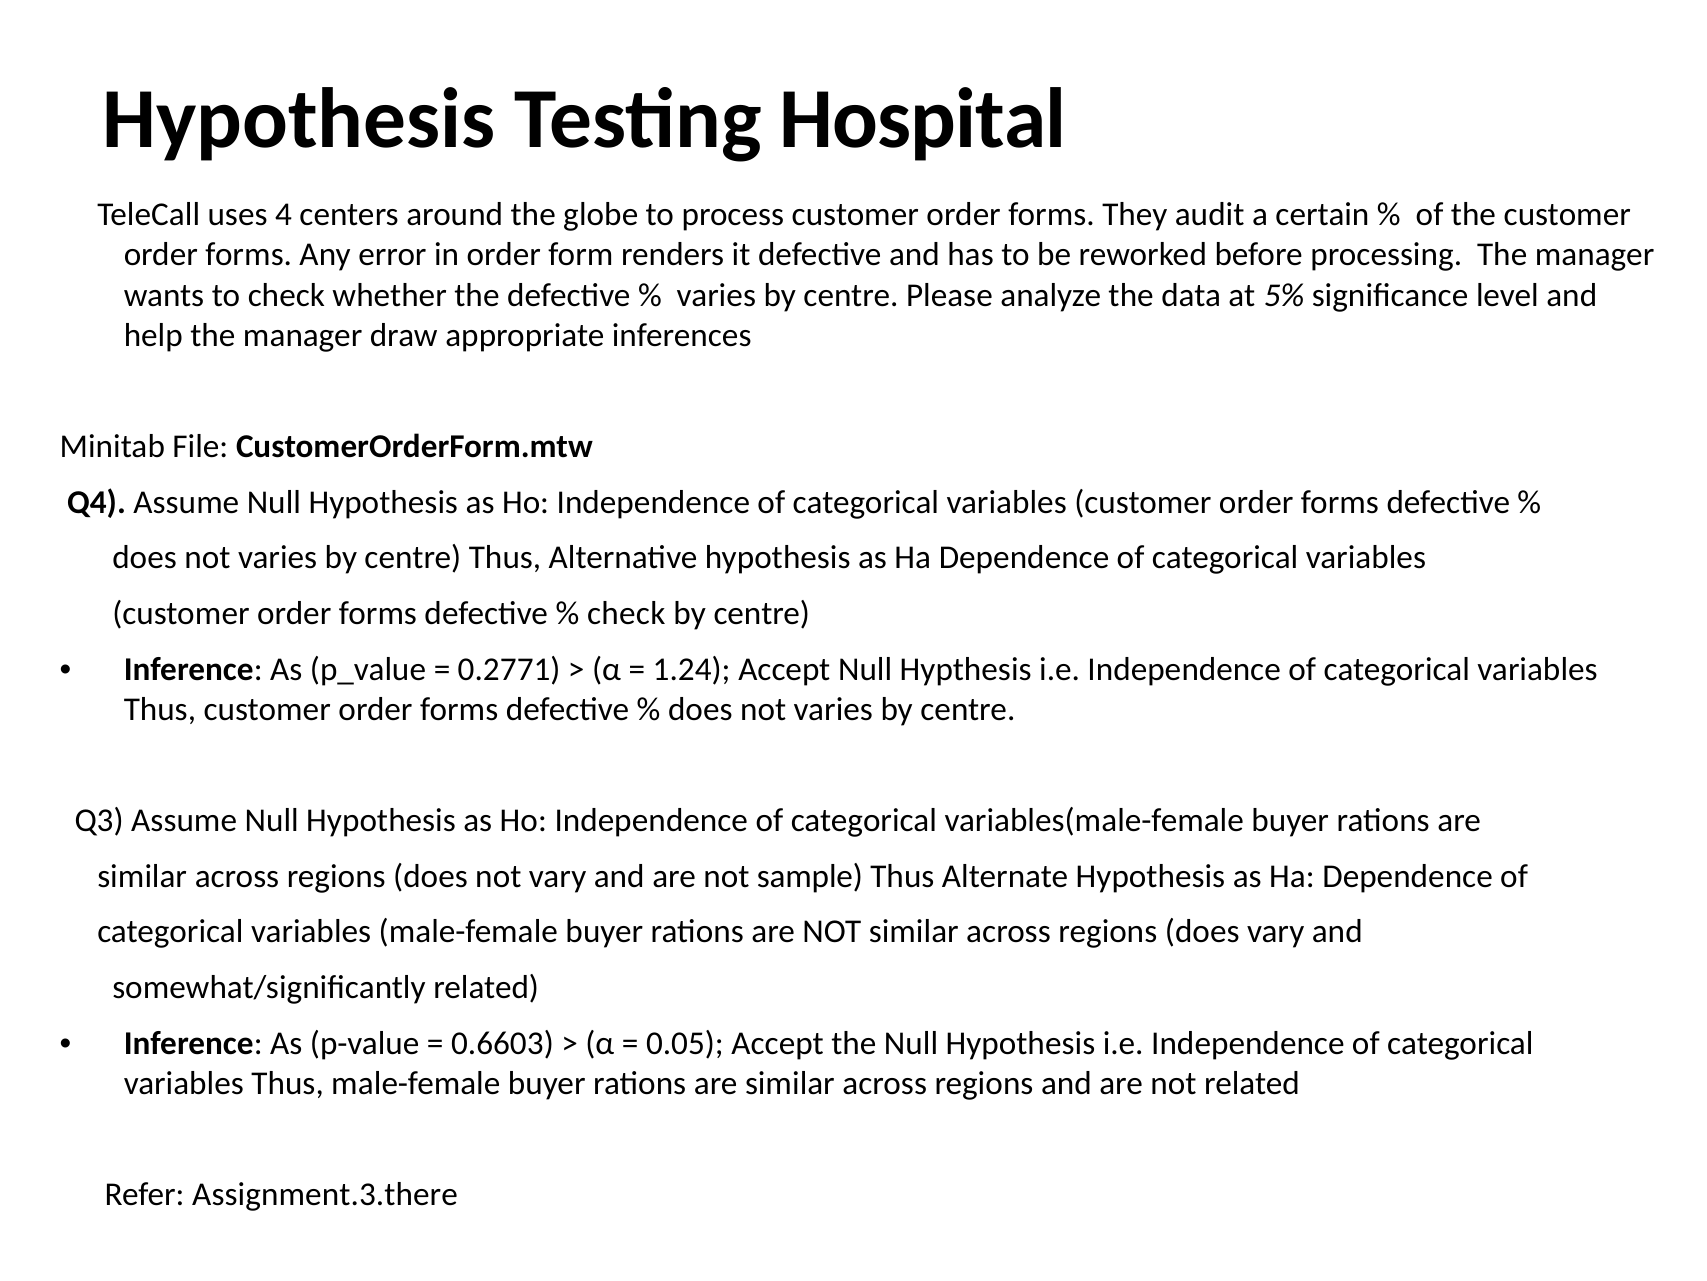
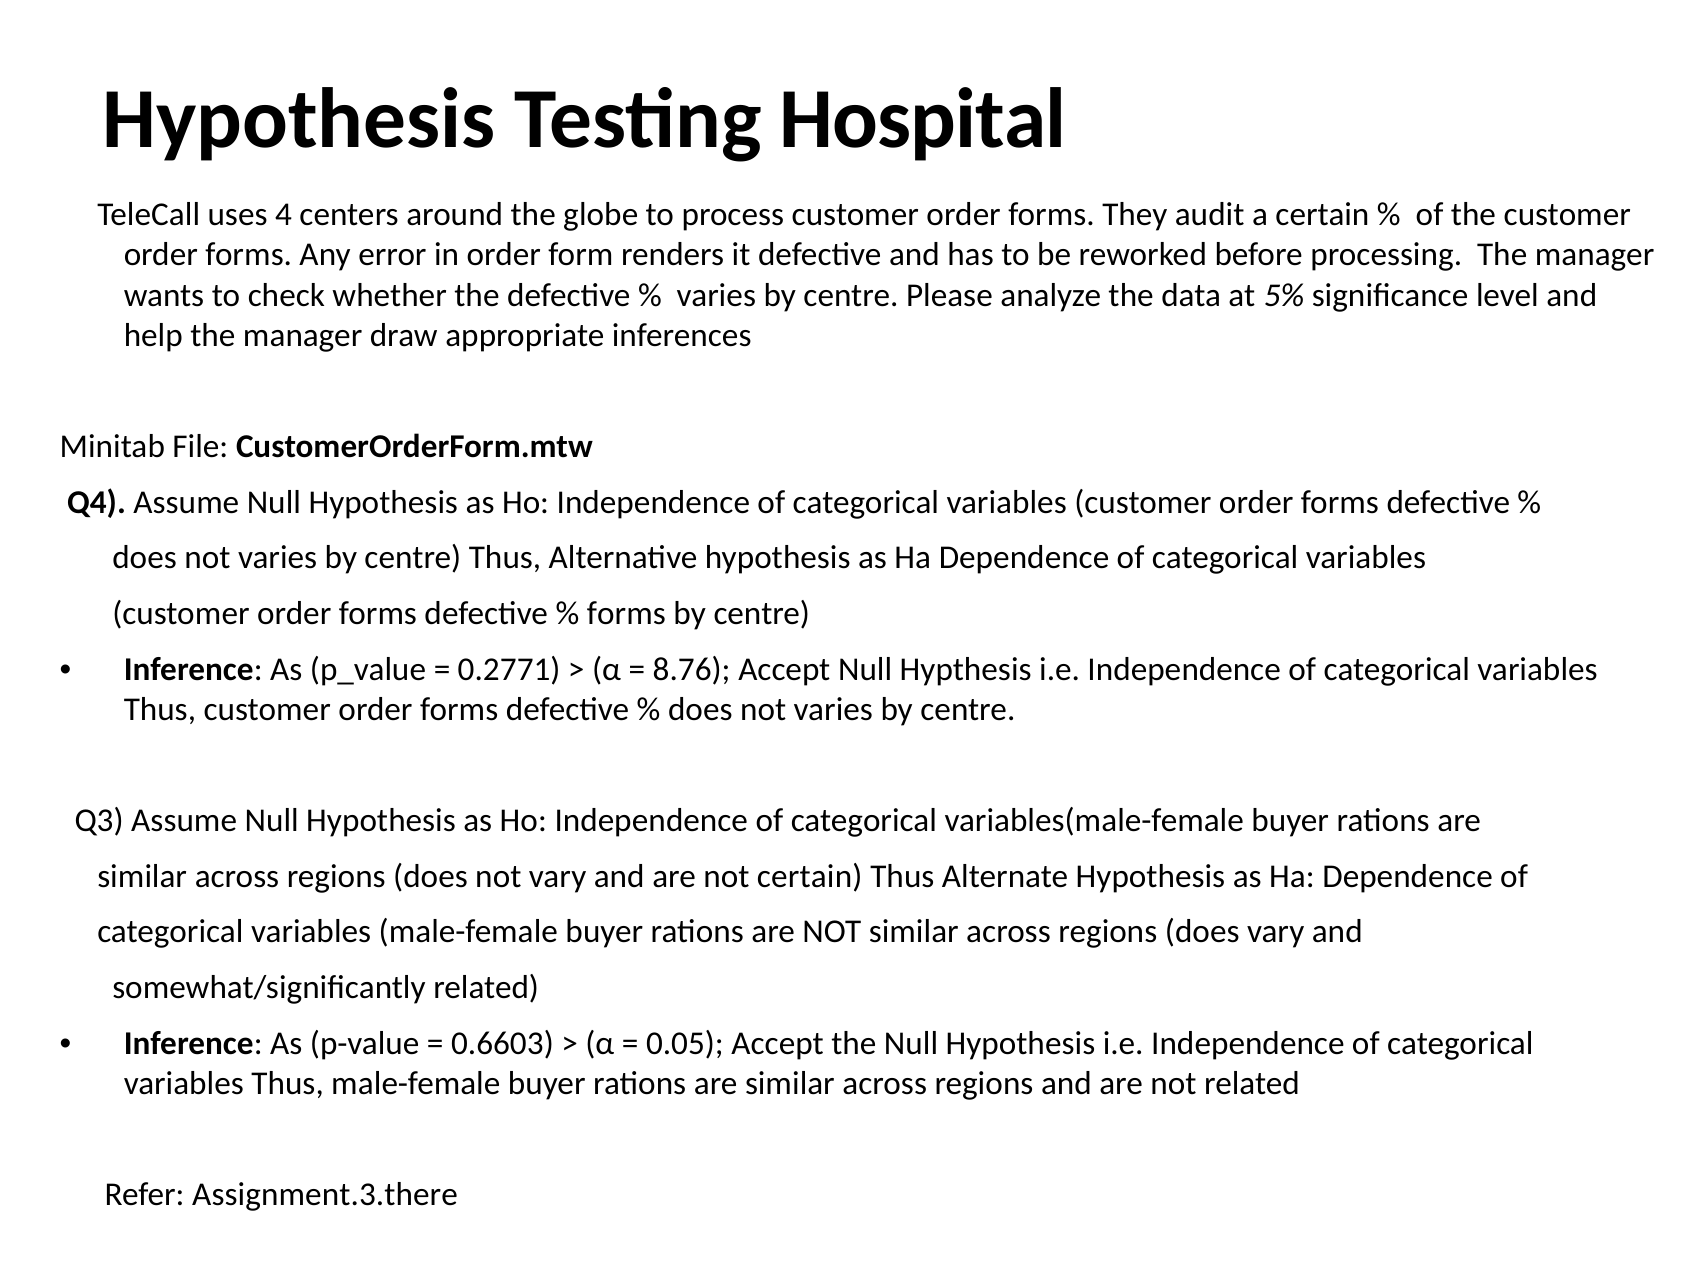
check at (626, 613): check -> forms
1.24: 1.24 -> 8.76
not sample: sample -> certain
